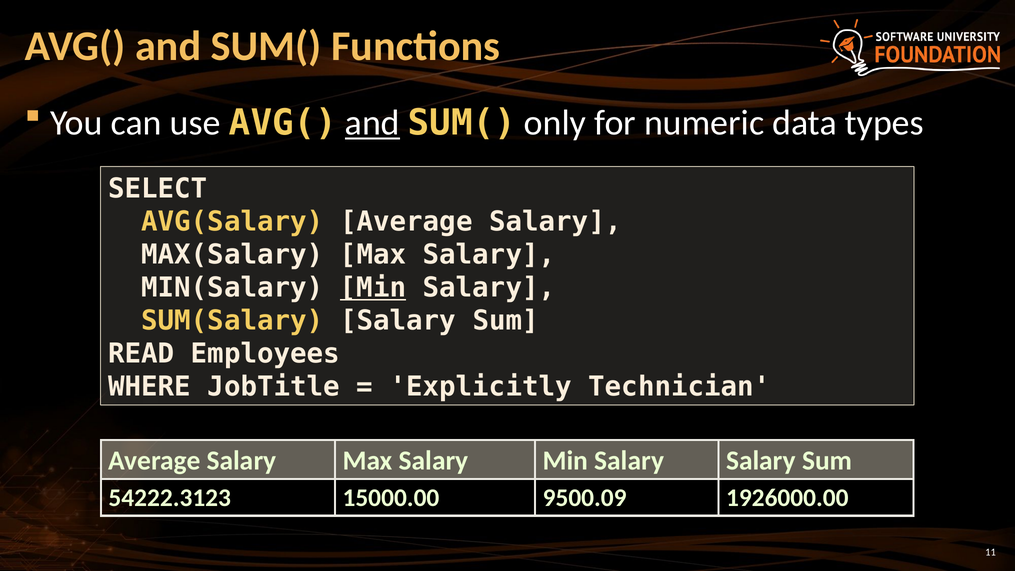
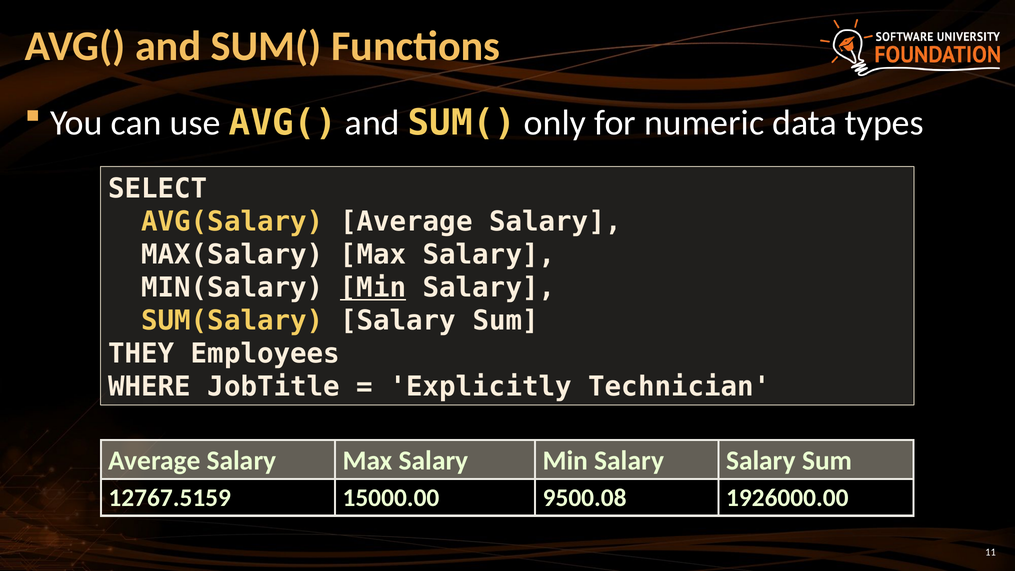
and at (372, 123) underline: present -> none
READ: READ -> THEY
54222.3123: 54222.3123 -> 12767.5159
9500.09: 9500.09 -> 9500.08
